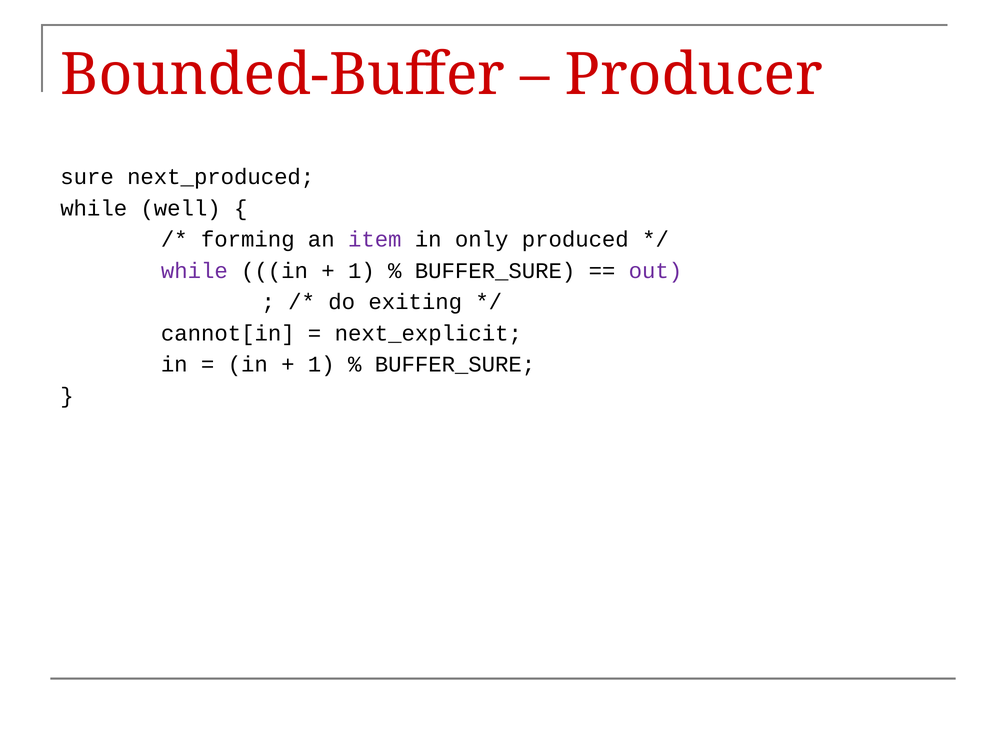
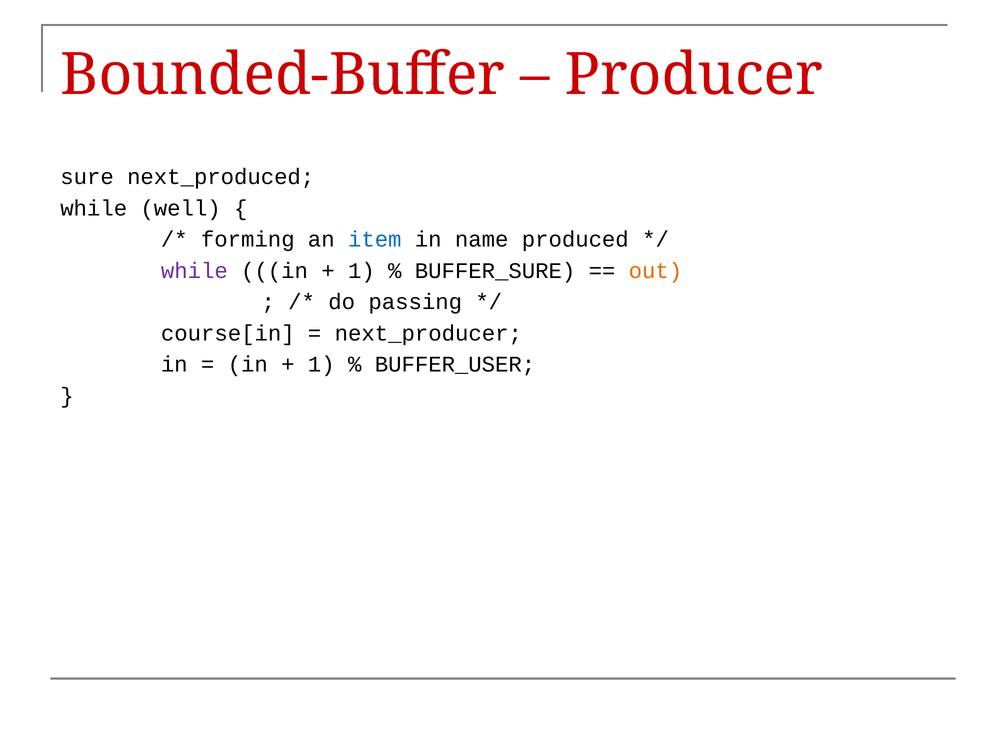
item colour: purple -> blue
only: only -> name
out colour: purple -> orange
exiting: exiting -> passing
cannot[in: cannot[in -> course[in
next_explicit: next_explicit -> next_producer
BUFFER_SURE at (455, 365): BUFFER_SURE -> BUFFER_USER
